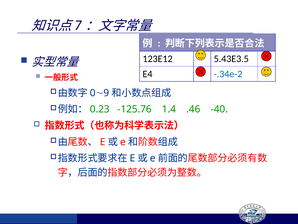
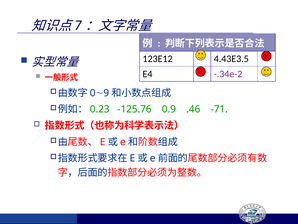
5.43E3.5: 5.43E3.5 -> 4.43E3.5
-.34e-2 colour: blue -> purple
1.4: 1.4 -> 0.9
-40: -40 -> -71
